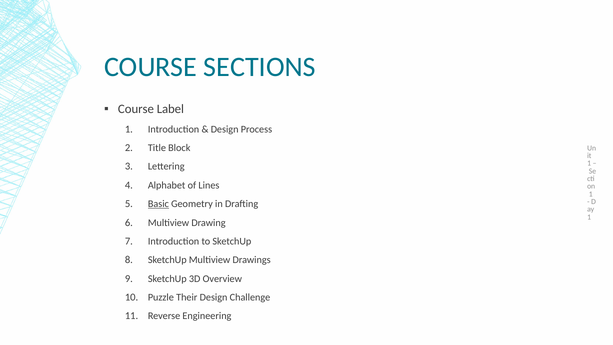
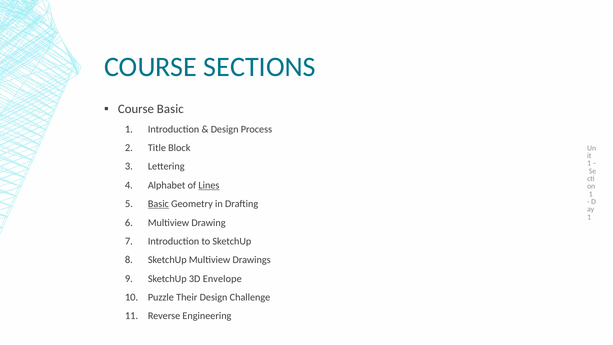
Course Label: Label -> Basic
Lines underline: none -> present
Overview: Overview -> Envelope
